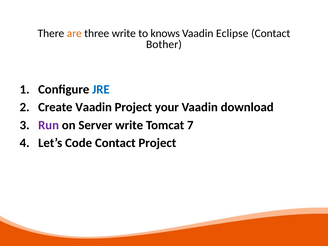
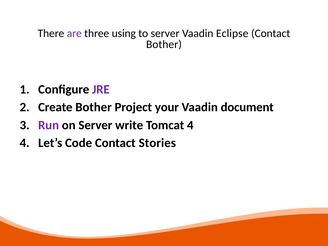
are colour: orange -> purple
three write: write -> using
to knows: knows -> server
JRE colour: blue -> purple
Create Vaadin: Vaadin -> Bother
download: download -> document
Tomcat 7: 7 -> 4
Contact Project: Project -> Stories
